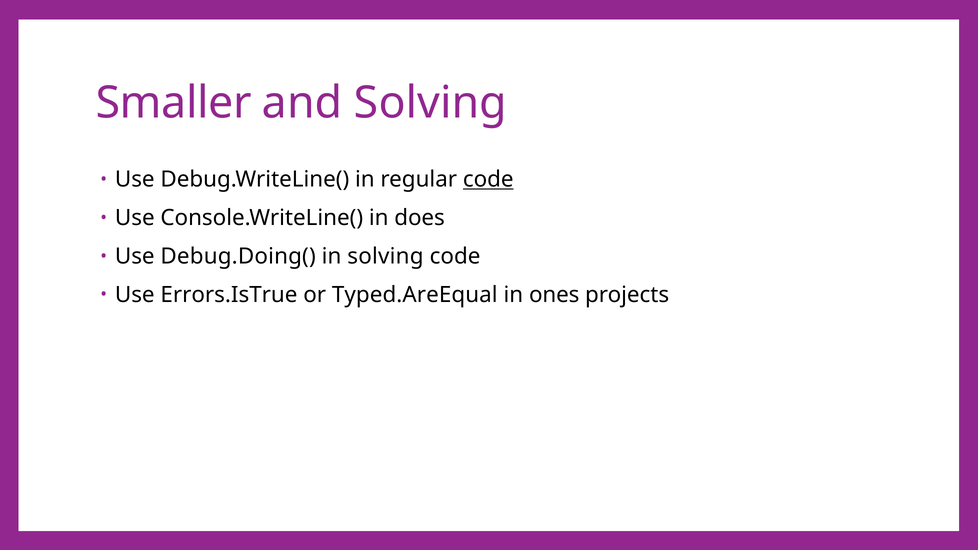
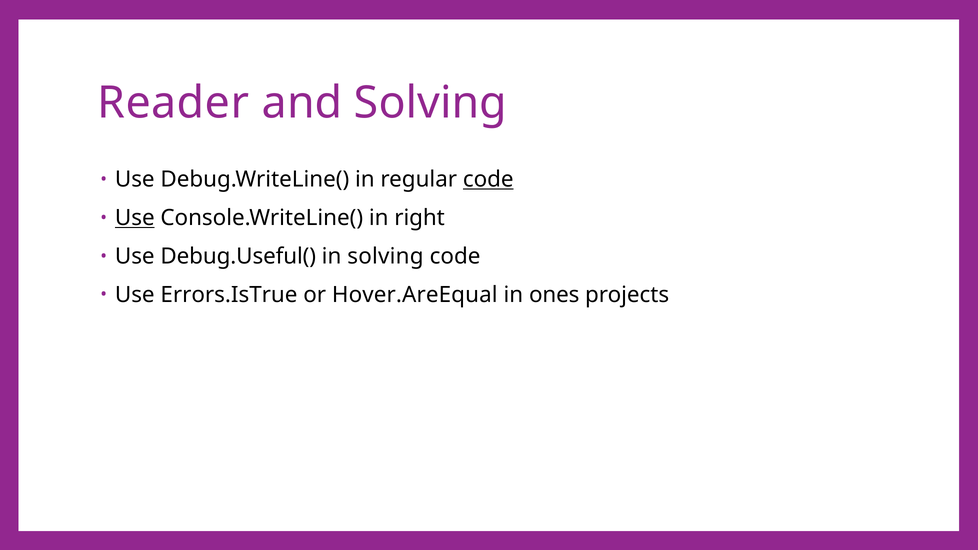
Smaller: Smaller -> Reader
Use at (135, 218) underline: none -> present
does: does -> right
Debug.Doing(: Debug.Doing( -> Debug.Useful(
Typed.AreEqual: Typed.AreEqual -> Hover.AreEqual
